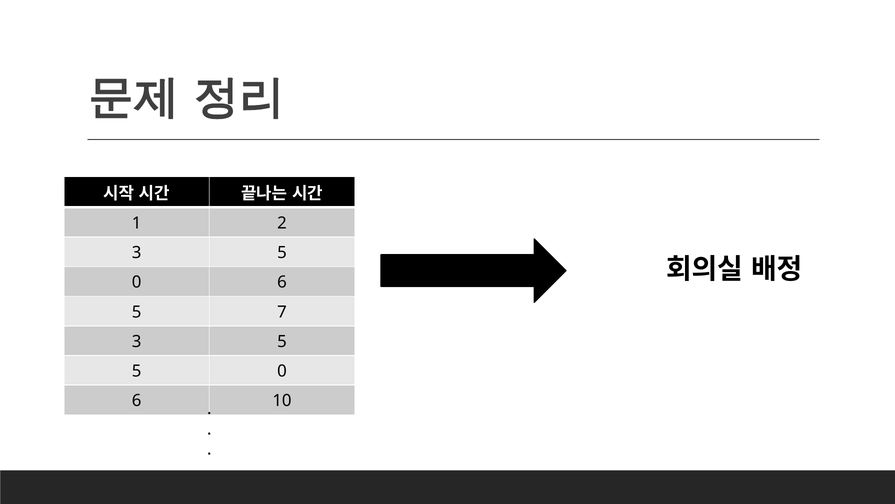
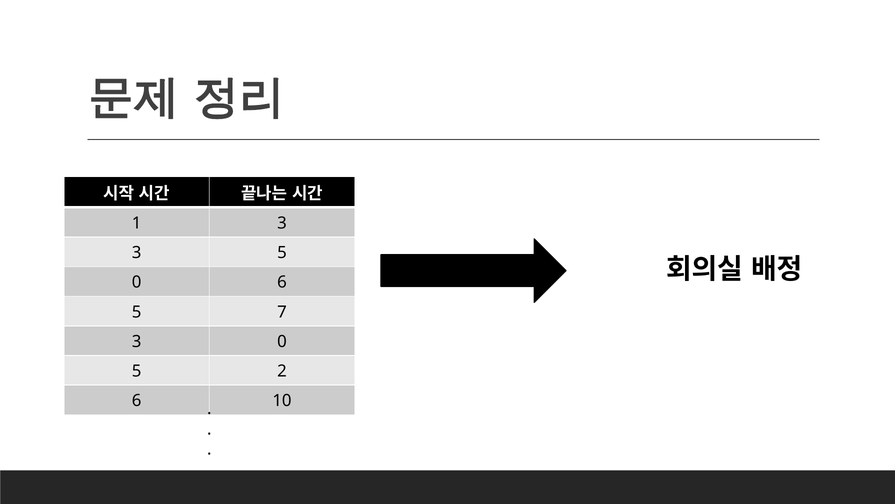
1 2: 2 -> 3
5 at (282, 341): 5 -> 0
0 at (282, 371): 0 -> 2
